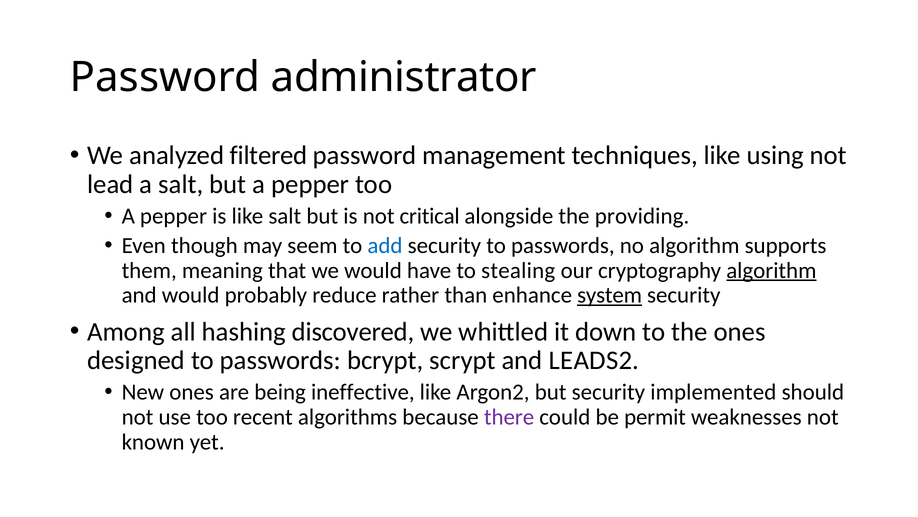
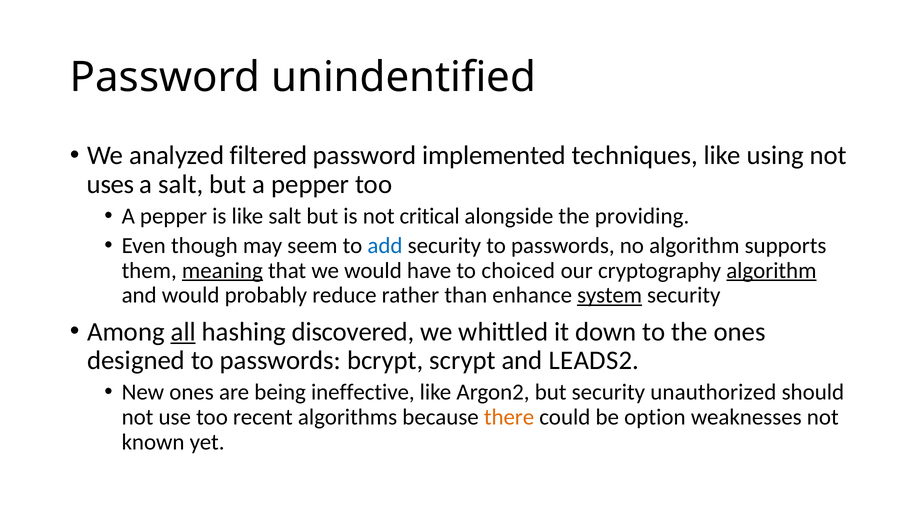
administrator: administrator -> unindentified
management: management -> implemented
lead: lead -> uses
meaning underline: none -> present
stealing: stealing -> choiced
all underline: none -> present
implemented: implemented -> unauthorized
there colour: purple -> orange
permit: permit -> option
